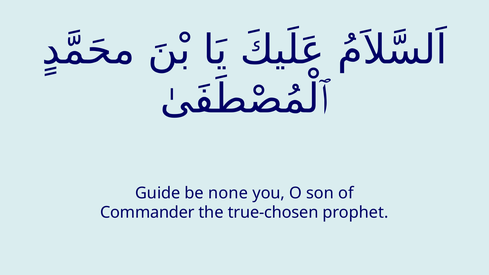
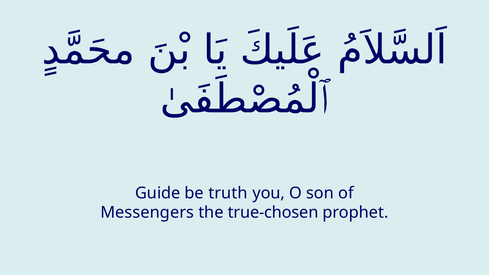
none: none -> truth
Commander: Commander -> Messengers
